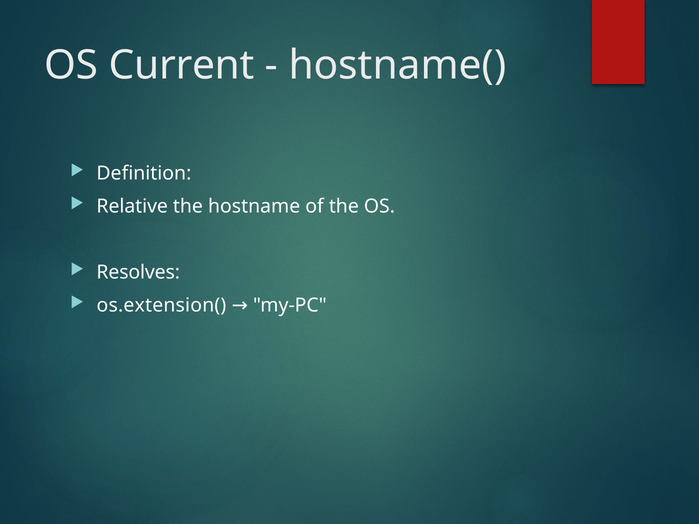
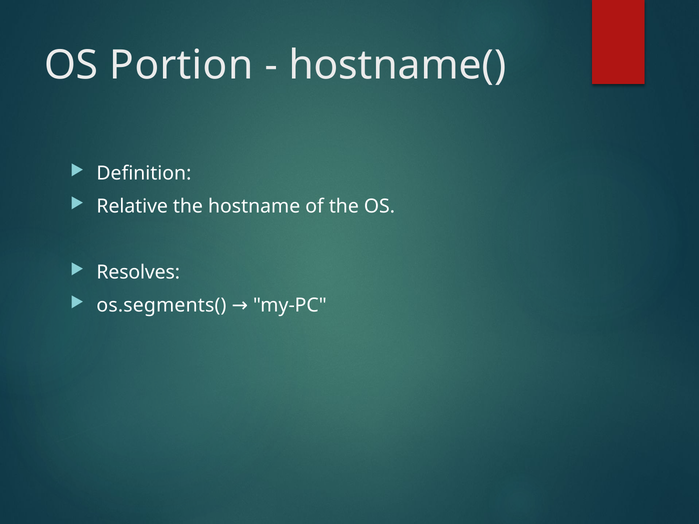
Current: Current -> Portion
os.extension(: os.extension( -> os.segments(
